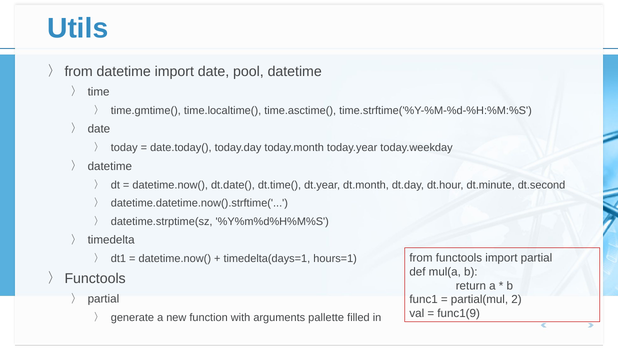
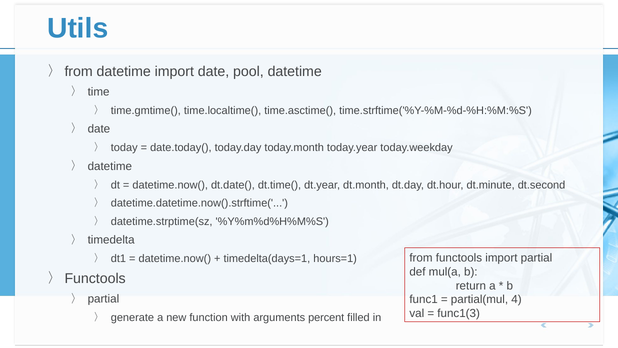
2: 2 -> 4
func1(9: func1(9 -> func1(3
pallette: pallette -> percent
